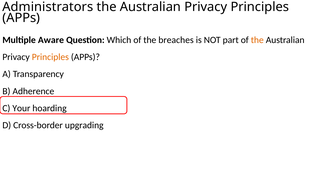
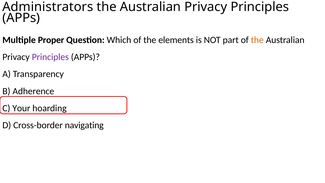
Aware: Aware -> Proper
breaches: breaches -> elements
Principles at (50, 57) colour: orange -> purple
upgrading: upgrading -> navigating
